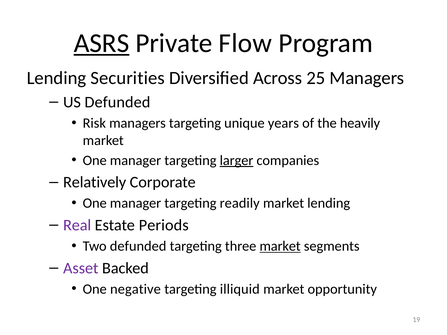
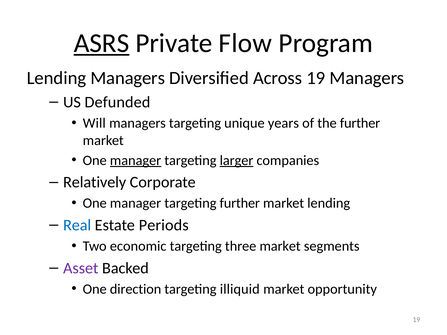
Lending Securities: Securities -> Managers
Across 25: 25 -> 19
Risk: Risk -> Will
the heavily: heavily -> further
manager at (136, 161) underline: none -> present
targeting readily: readily -> further
Real colour: purple -> blue
Two defunded: defunded -> economic
market at (280, 246) underline: present -> none
negative: negative -> direction
